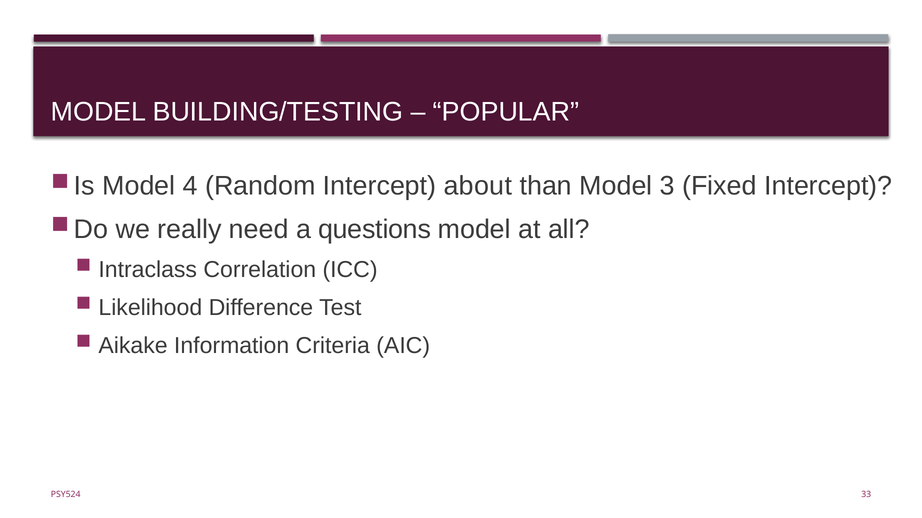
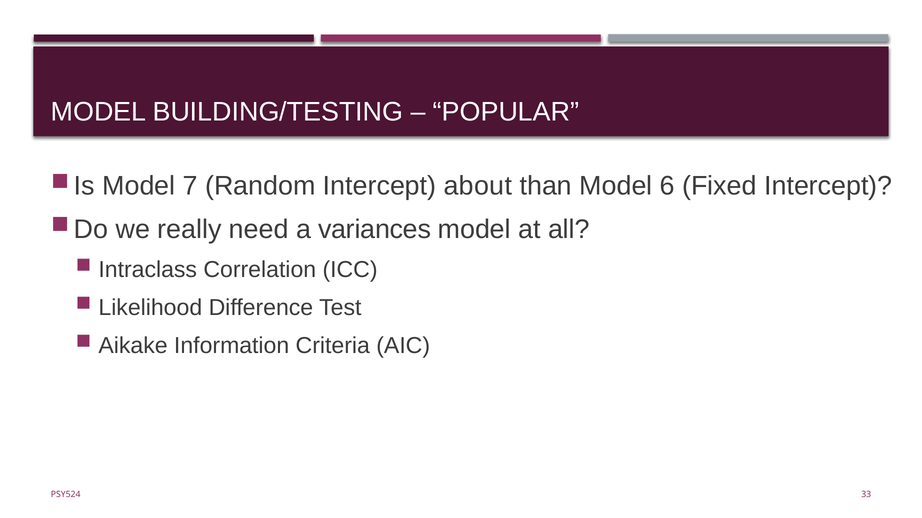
4: 4 -> 7
3: 3 -> 6
questions: questions -> variances
